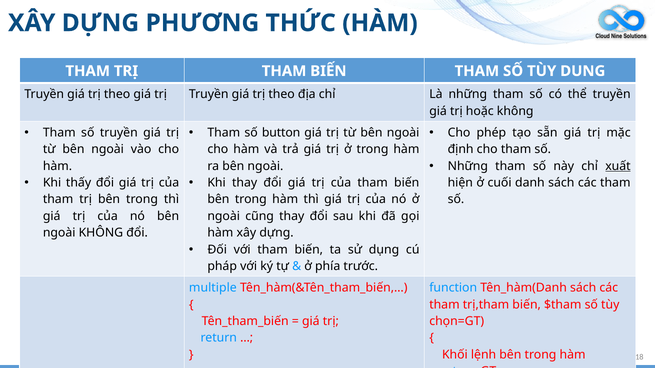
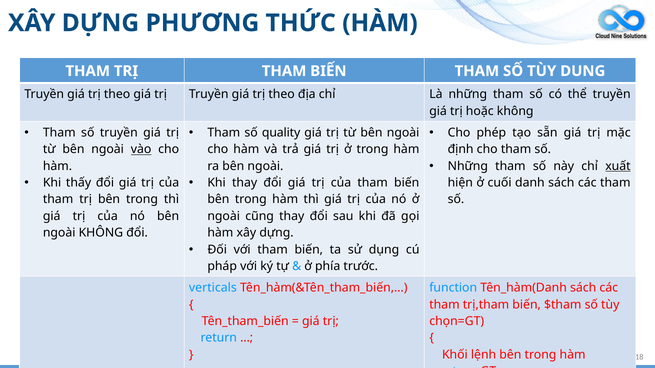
button: button -> quality
vào underline: none -> present
multiple: multiple -> verticals
